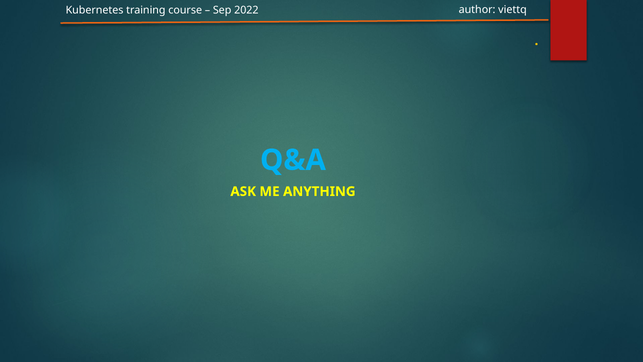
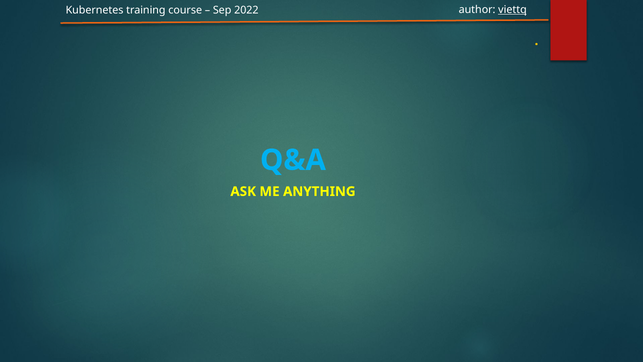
viettq underline: none -> present
